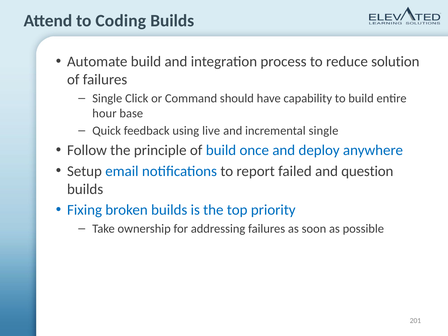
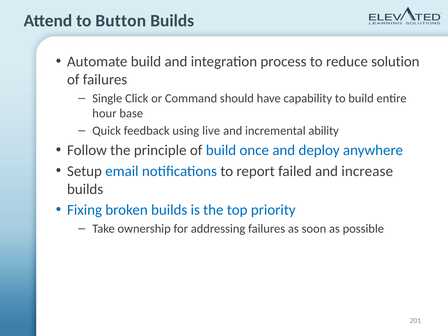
Coding: Coding -> Button
incremental single: single -> ability
question: question -> increase
